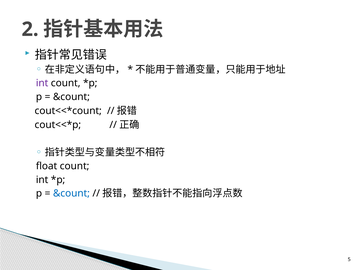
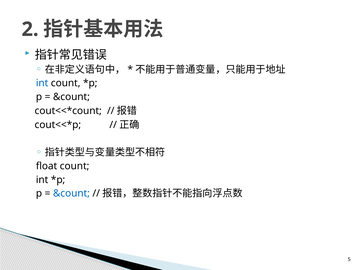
int at (42, 83) colour: purple -> blue
